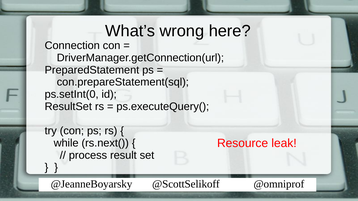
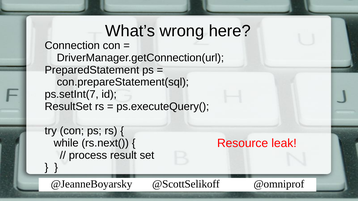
ps.setInt(0: ps.setInt(0 -> ps.setInt(7
